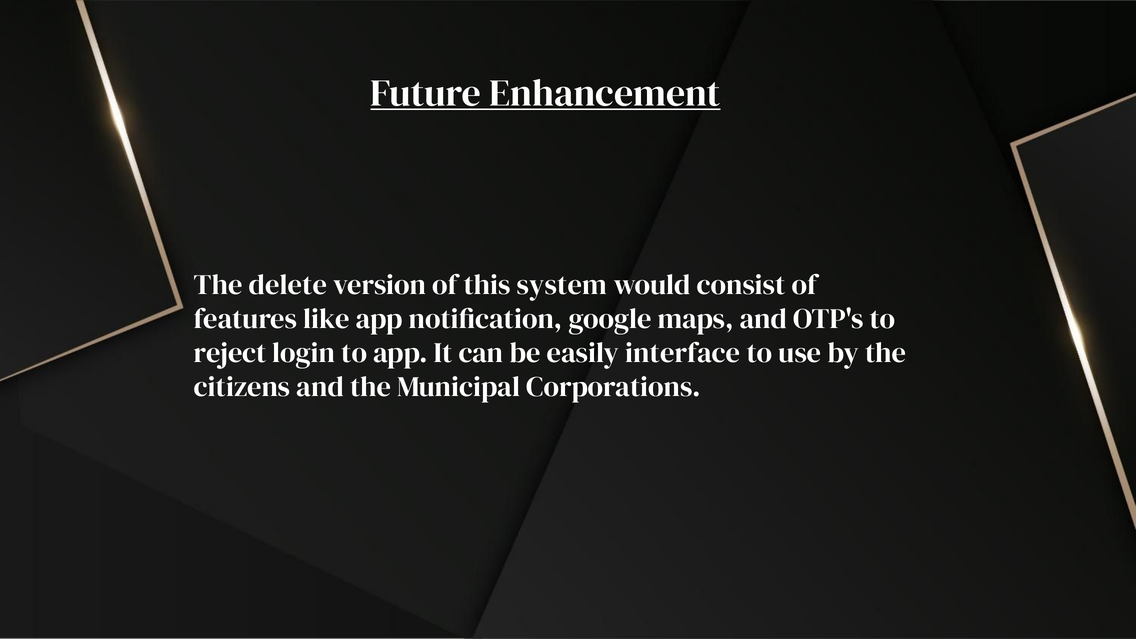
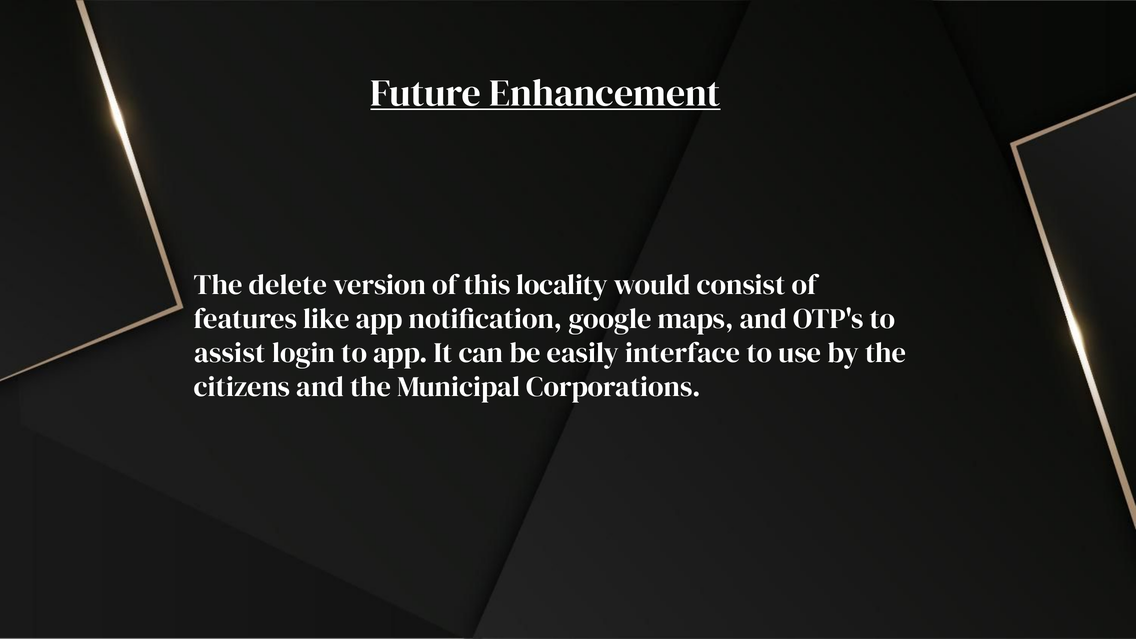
system: system -> locality
reject: reject -> assist
